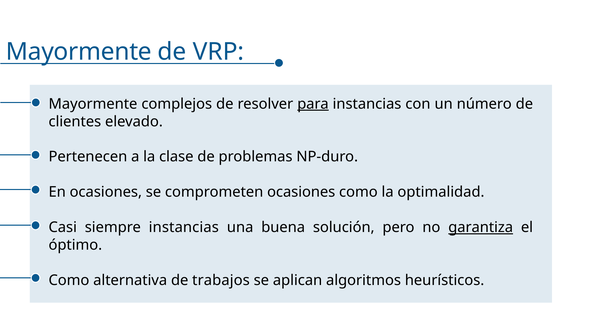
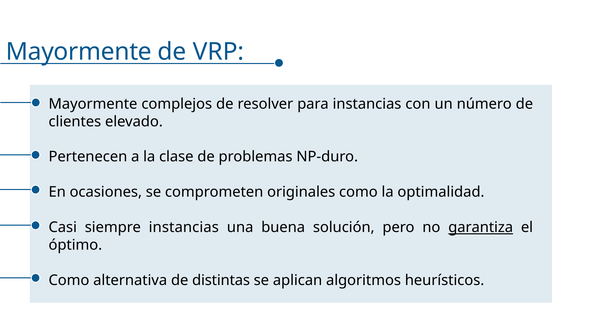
para underline: present -> none
comprometen ocasiones: ocasiones -> originales
trabajos: trabajos -> distintas
